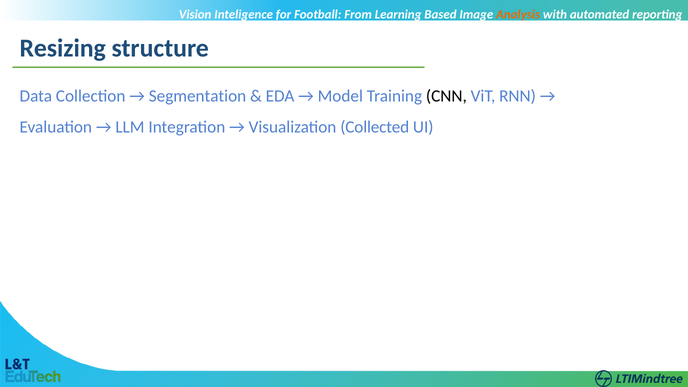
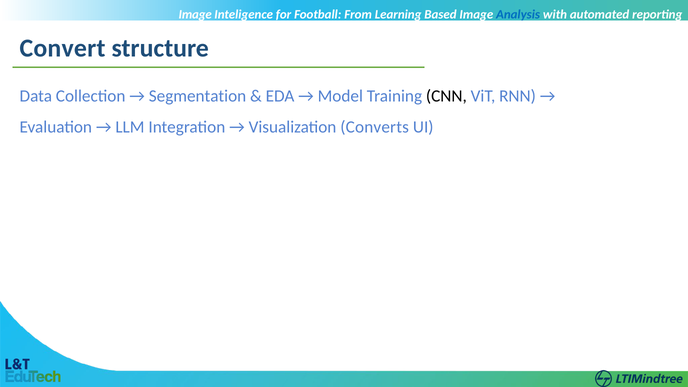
Vision at (195, 14): Vision -> Image
Analysis colour: orange -> blue
Resizing: Resizing -> Convert
Collected: Collected -> Converts
